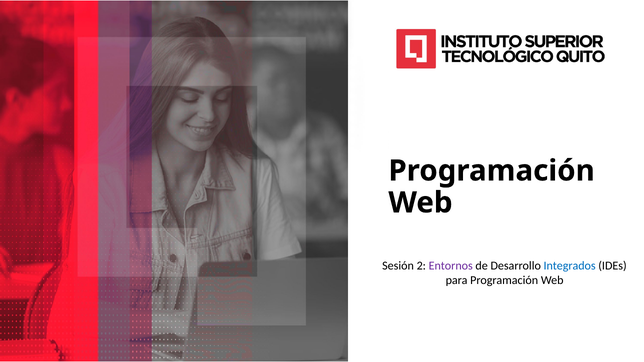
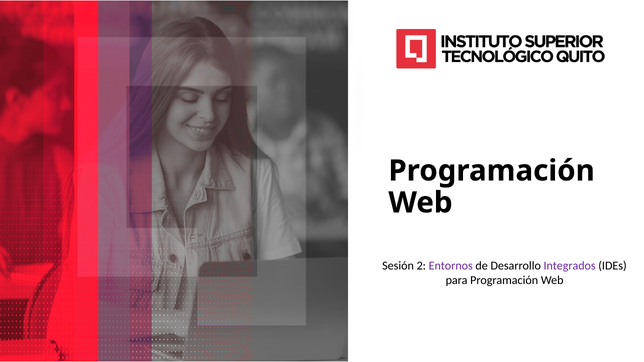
Integrados colour: blue -> purple
